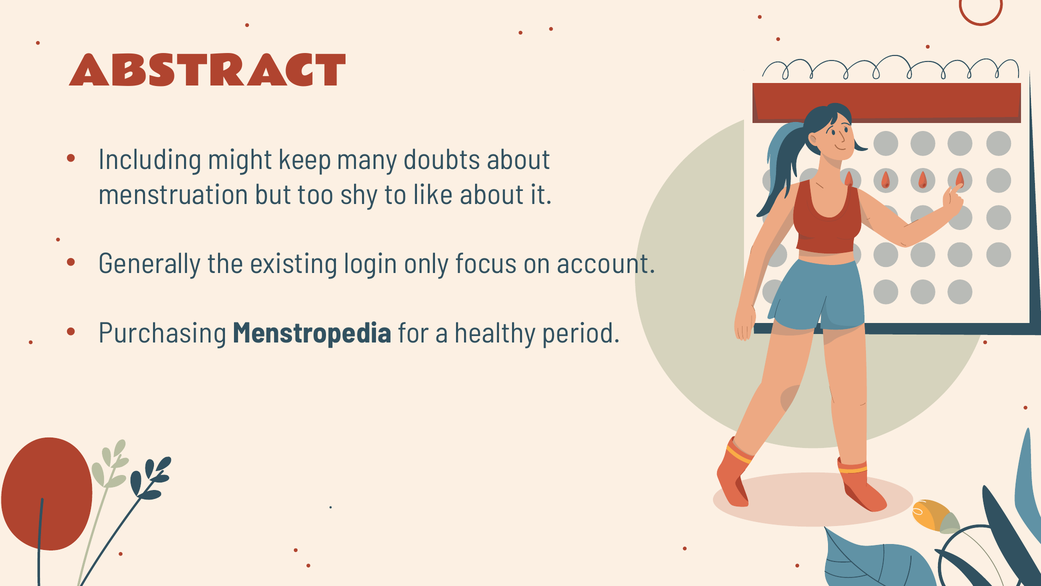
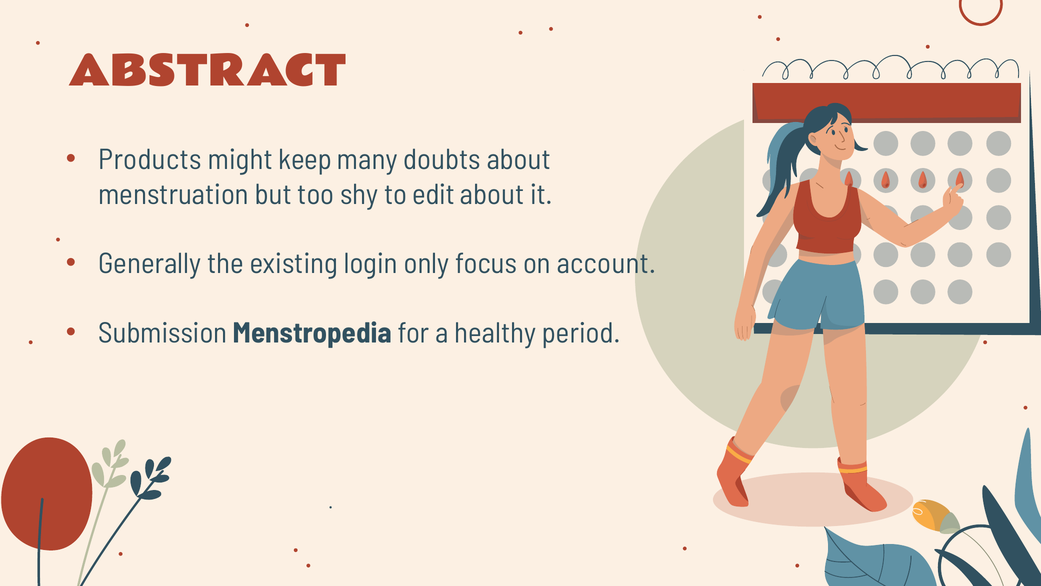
Including: Including -> Products
like: like -> edit
Purchasing: Purchasing -> Submission
